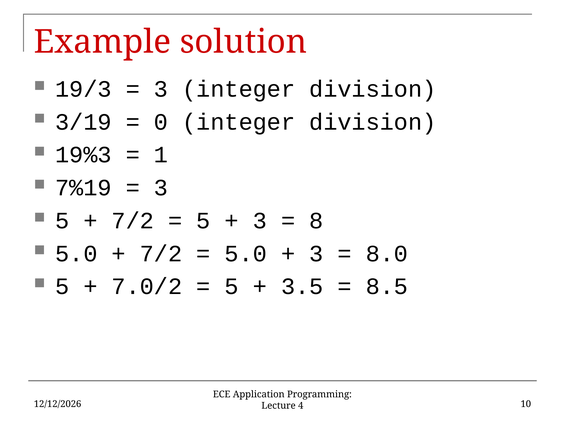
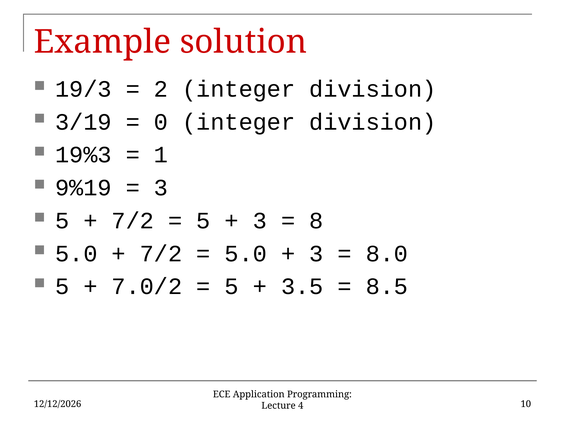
3 at (161, 89): 3 -> 2
7%19: 7%19 -> 9%19
